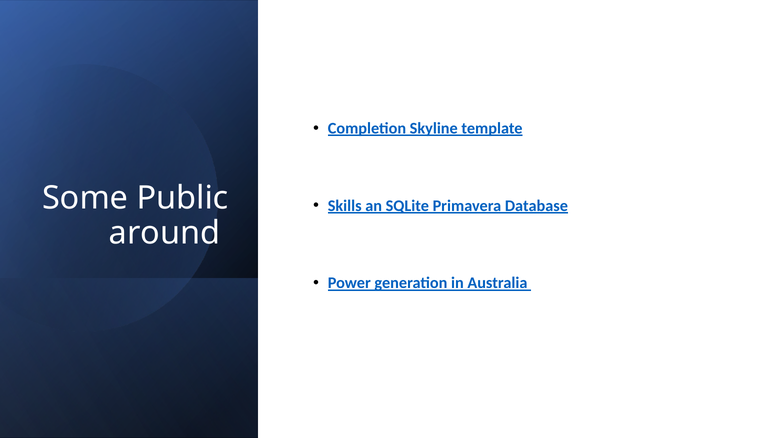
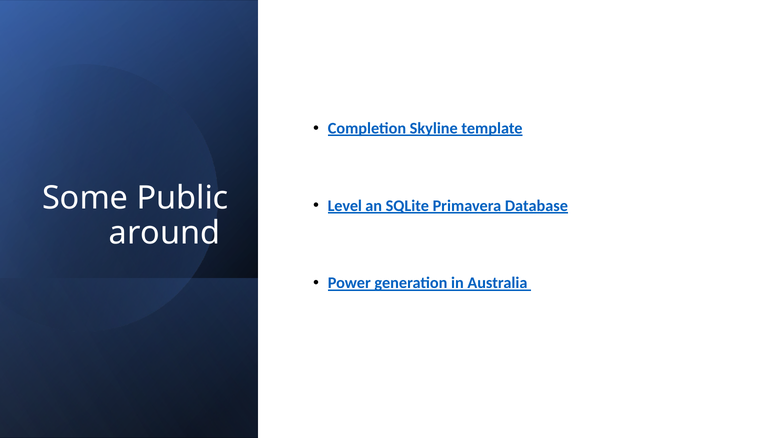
Skills: Skills -> Level
